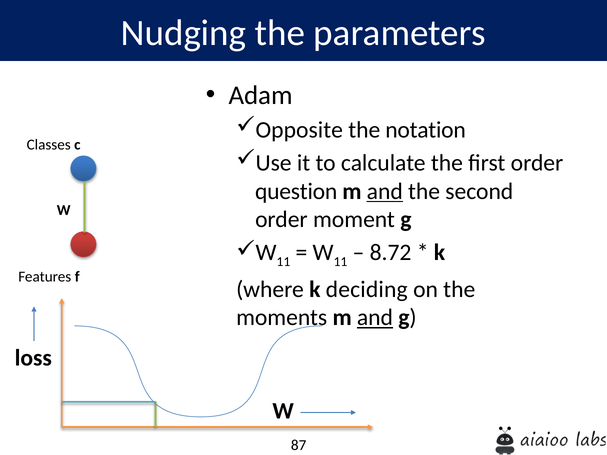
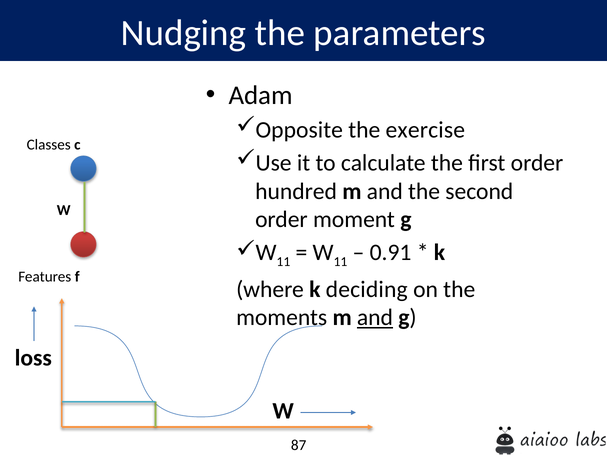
notation: notation -> exercise
question: question -> hundred
and at (385, 191) underline: present -> none
8.72: 8.72 -> 0.91
